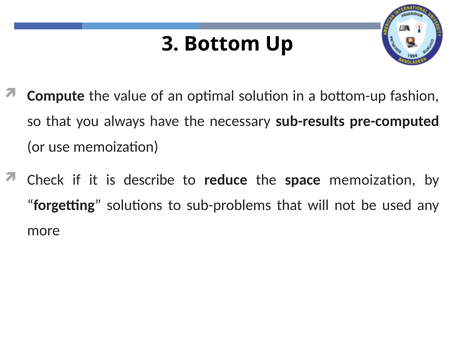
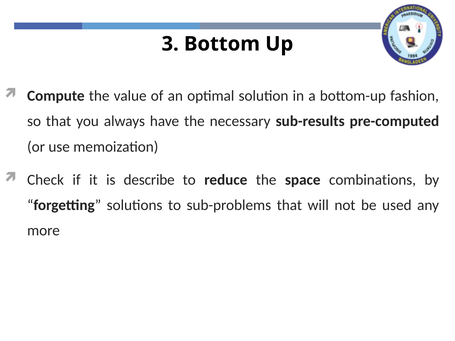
space memoization: memoization -> combinations
